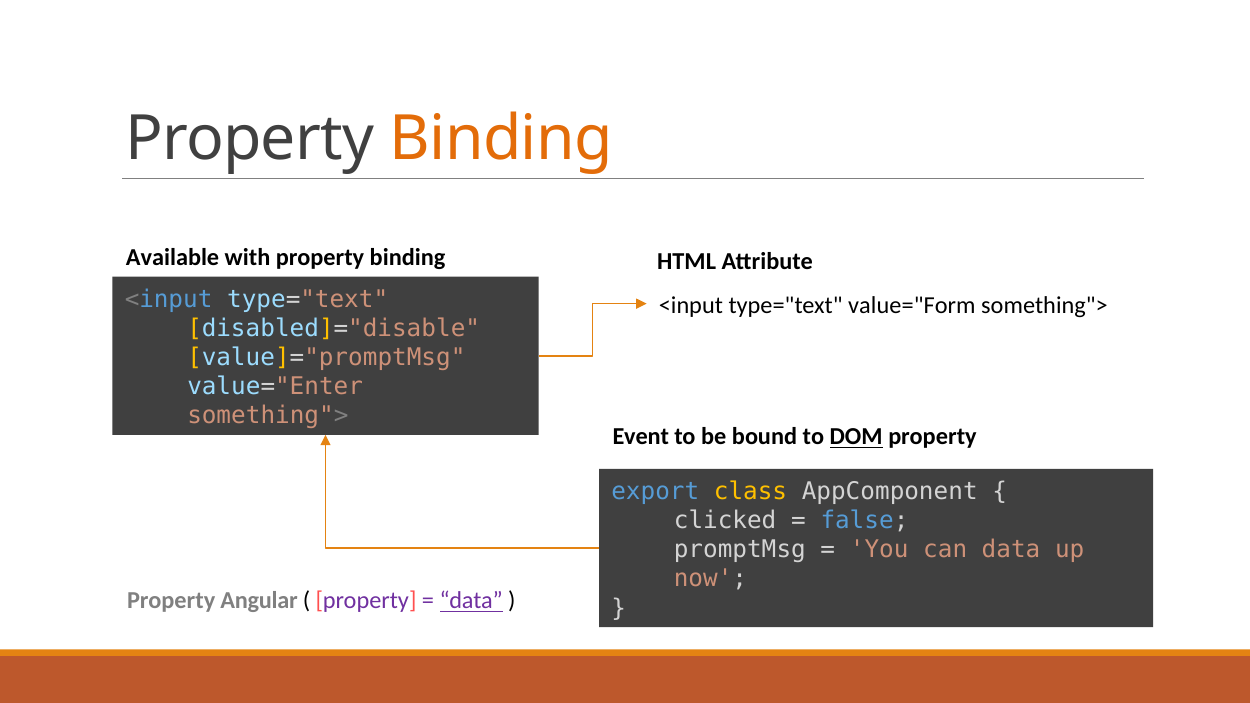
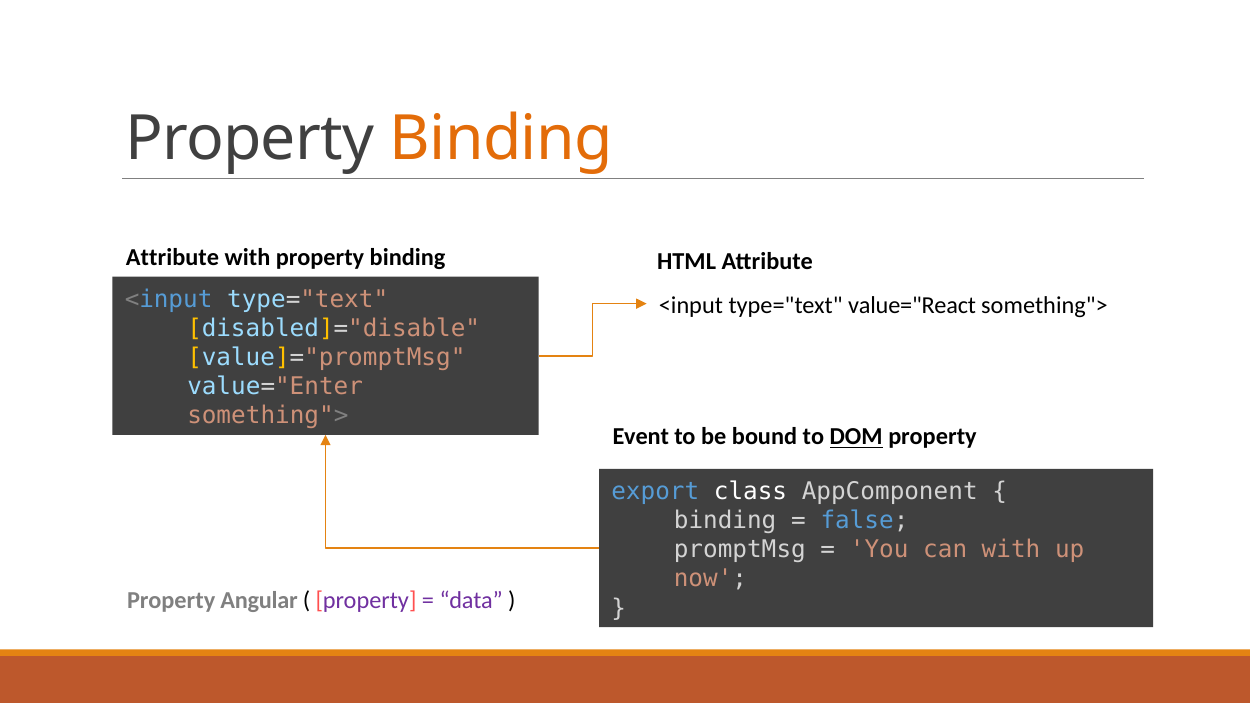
Available at (173, 257): Available -> Attribute
value="Form: value="Form -> value="React
class colour: yellow -> white
clicked at (725, 521): clicked -> binding
can data: data -> with
data at (471, 601) underline: present -> none
